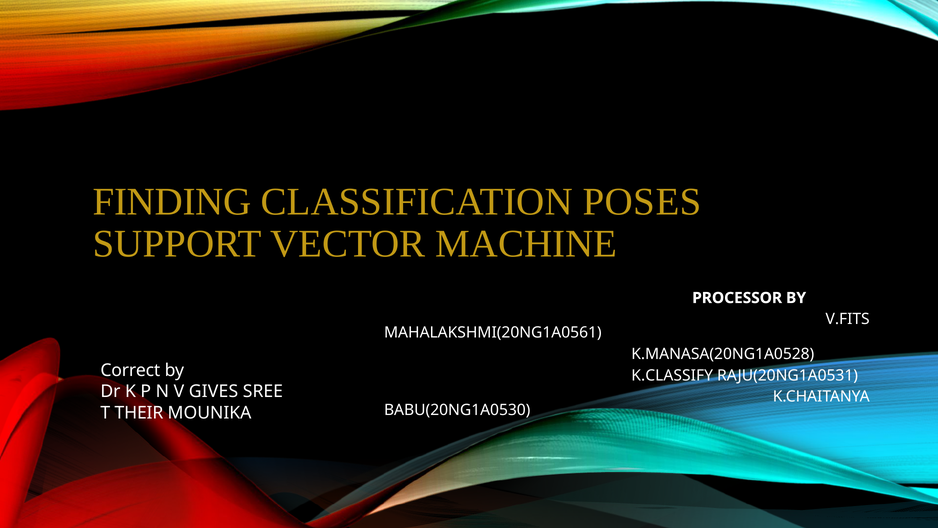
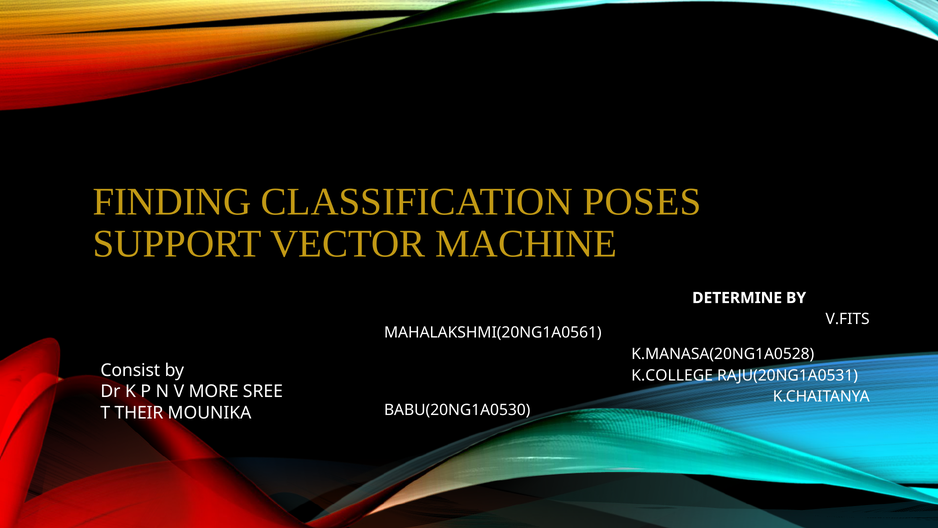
PROCESSOR: PROCESSOR -> DETERMINE
Correct: Correct -> Consist
K.CLASSIFY: K.CLASSIFY -> K.COLLEGE
GIVES: GIVES -> MORE
